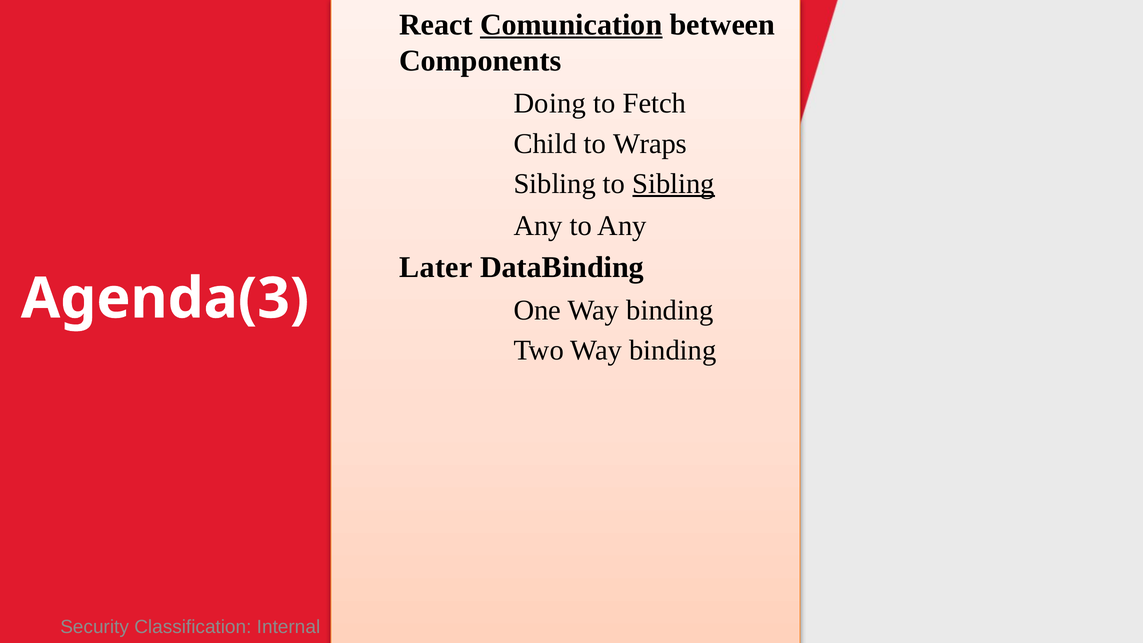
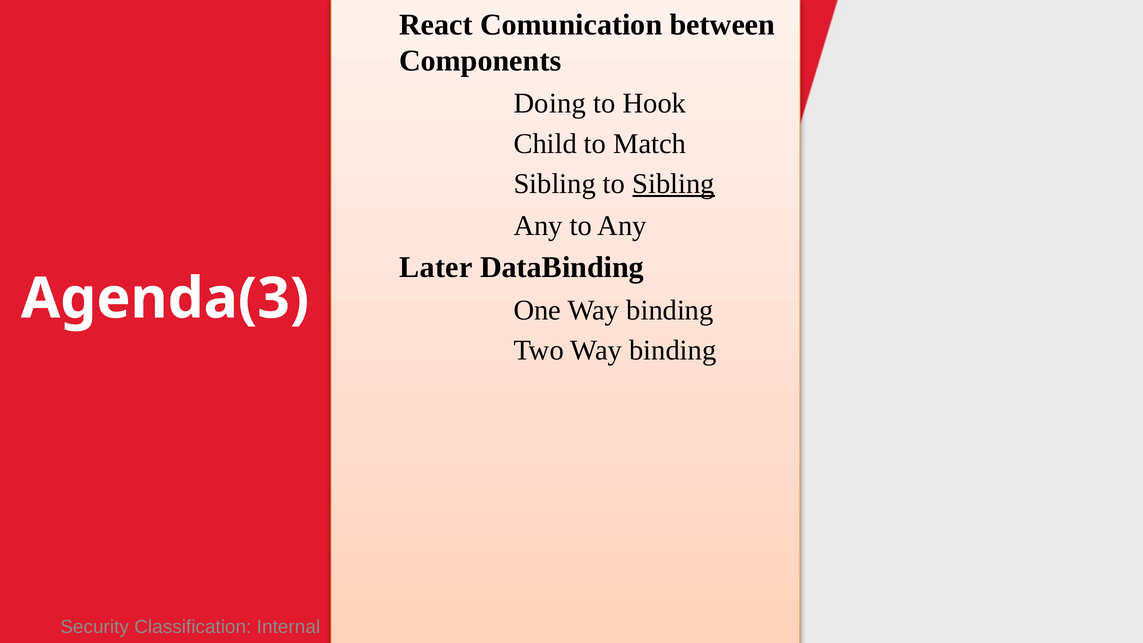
Comunication underline: present -> none
Fetch: Fetch -> Hook
Wraps: Wraps -> Match
